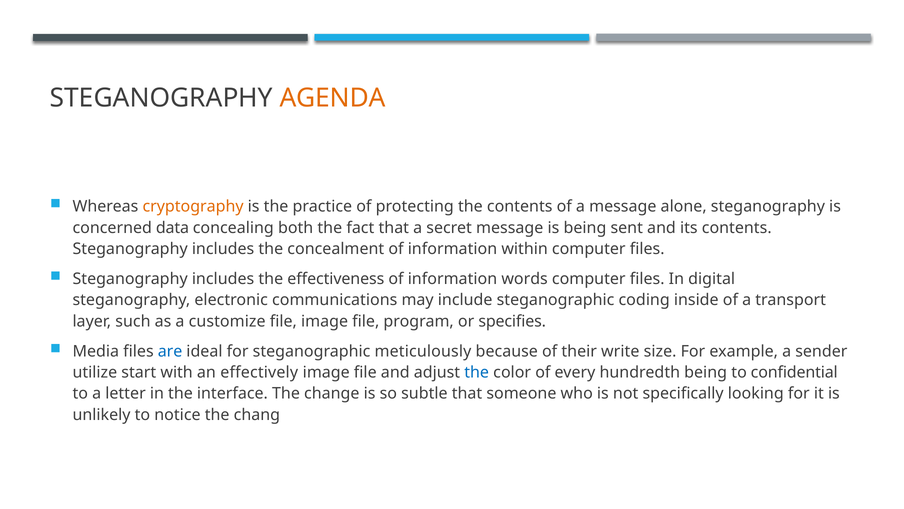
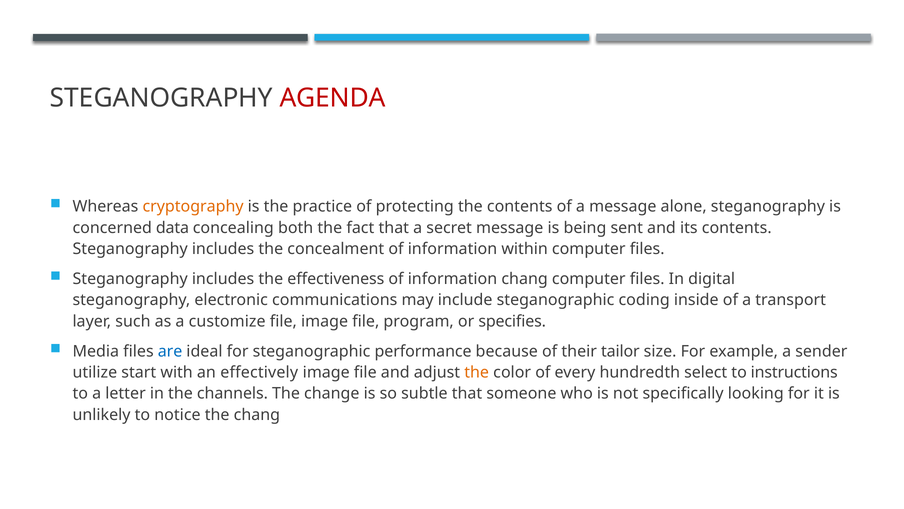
AGENDA colour: orange -> red
information words: words -> chang
meticulously: meticulously -> performance
write: write -> tailor
the at (477, 372) colour: blue -> orange
hundredth being: being -> select
confidential: confidential -> instructions
interface: interface -> channels
